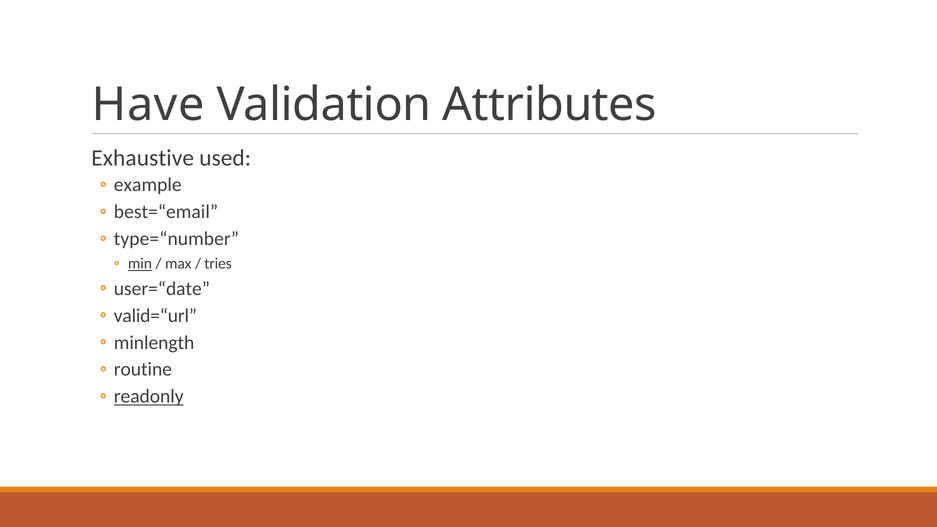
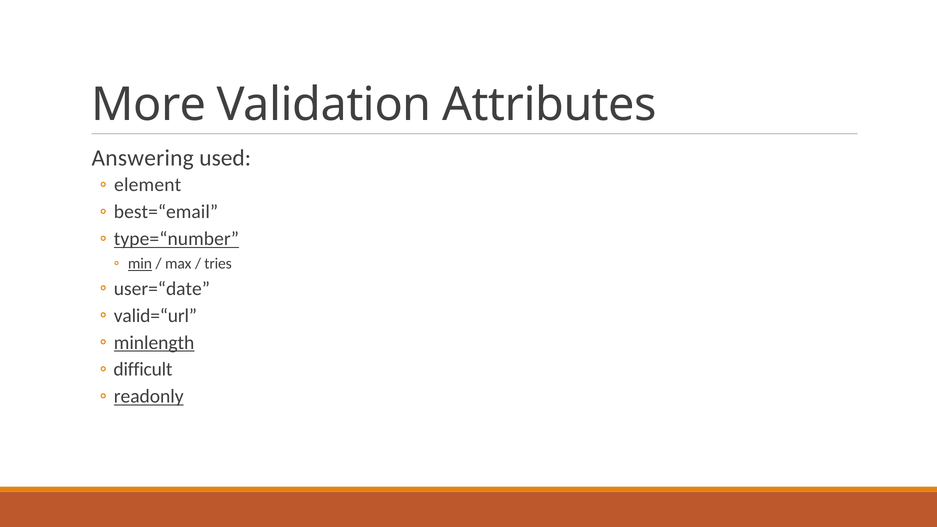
Have: Have -> More
Exhaustive: Exhaustive -> Answering
example: example -> element
type=“number underline: none -> present
minlength underline: none -> present
routine: routine -> difficult
